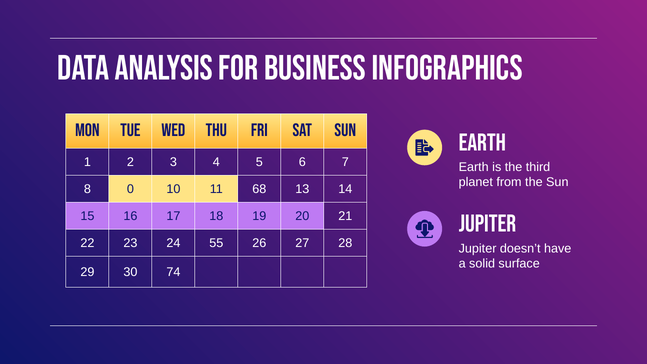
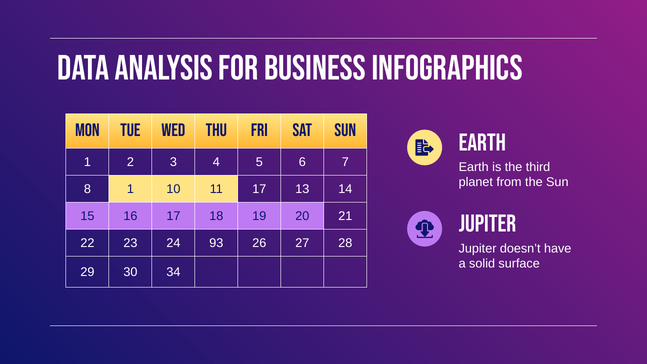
8 0: 0 -> 1
11 68: 68 -> 17
55: 55 -> 93
74: 74 -> 34
